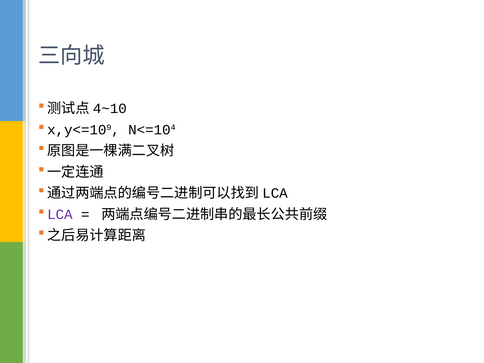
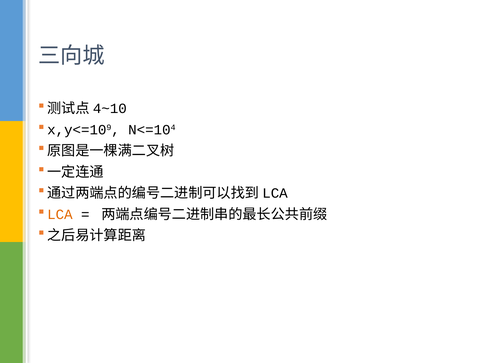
LCA colour: purple -> orange
